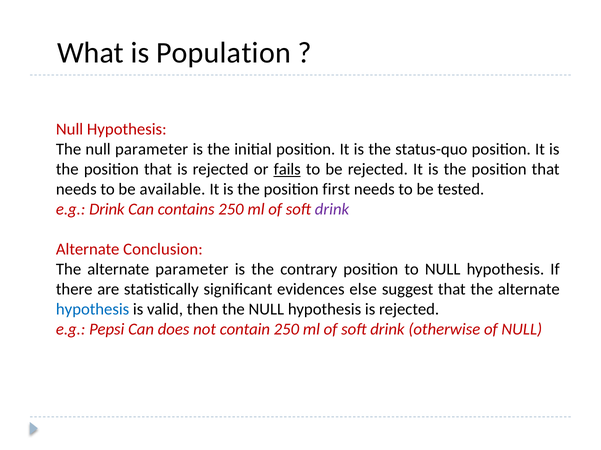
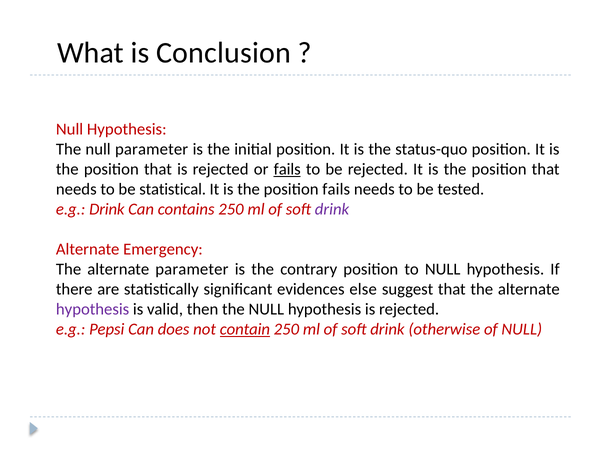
Population: Population -> Conclusion
available: available -> statistical
position first: first -> fails
Conclusion: Conclusion -> Emergency
hypothesis at (93, 310) colour: blue -> purple
contain underline: none -> present
